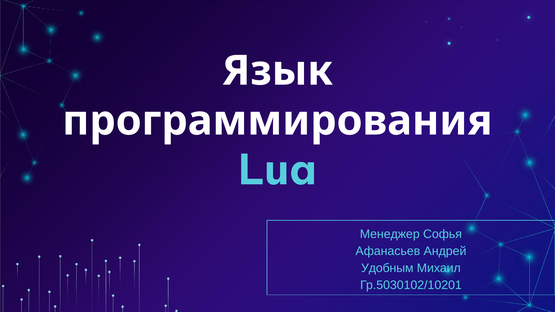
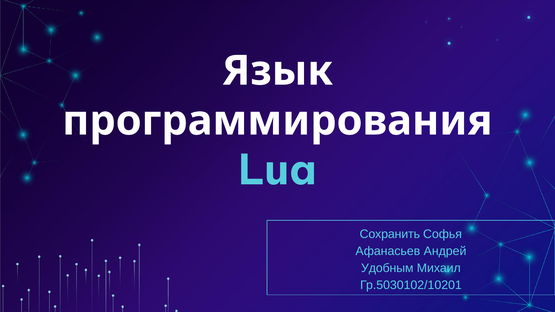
Менеджер: Менеджер -> Сохранить
